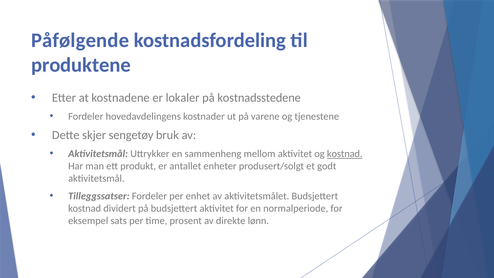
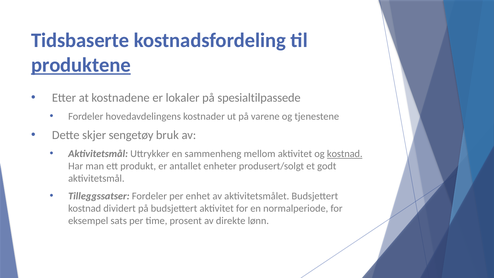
Påfølgende: Påfølgende -> Tidsbaserte
produktene underline: none -> present
kostnadsstedene: kostnadsstedene -> spesialtilpassede
